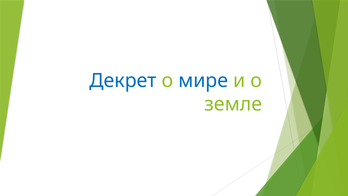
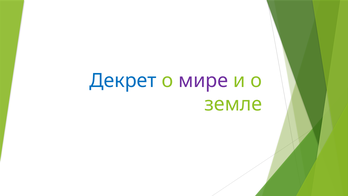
мире colour: blue -> purple
